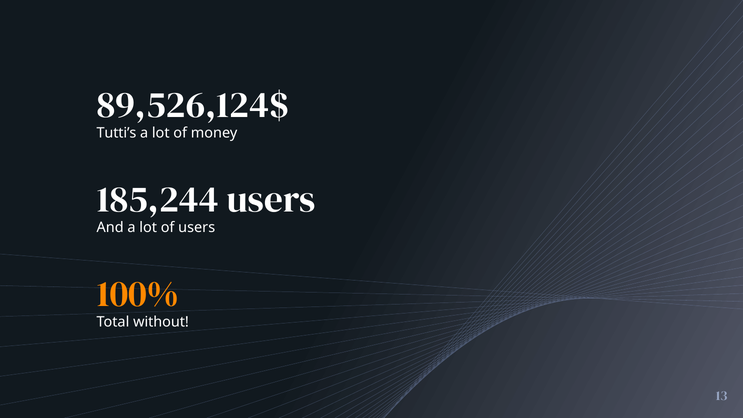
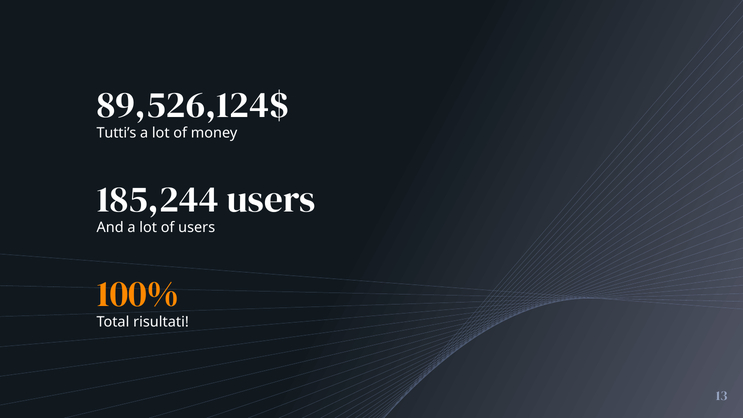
without: without -> risultati
